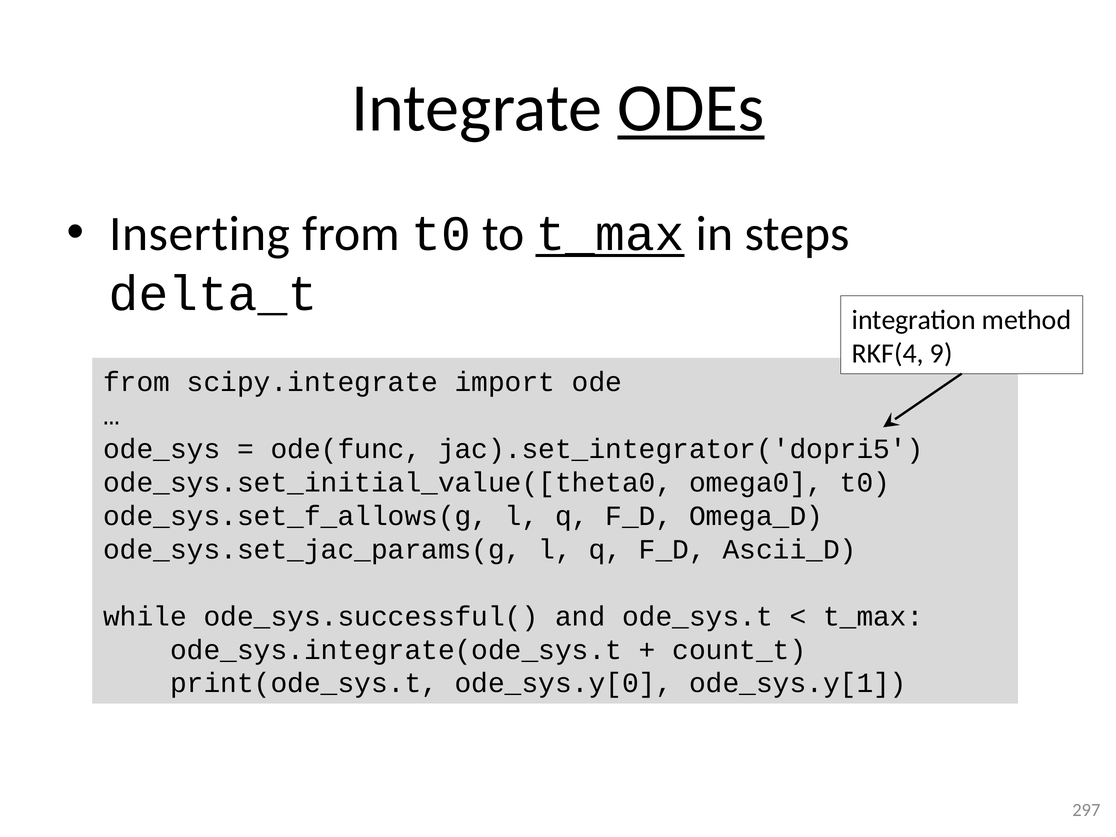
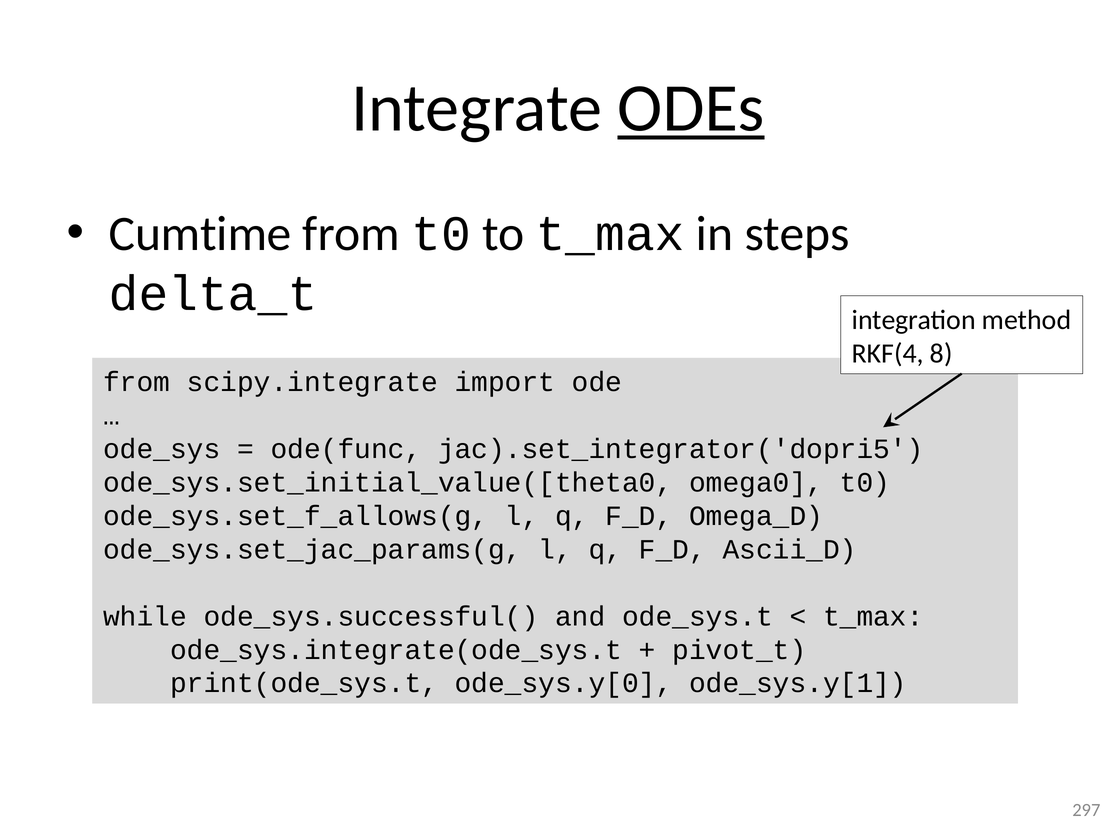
Inserting: Inserting -> Cumtime
t_max at (610, 234) underline: present -> none
9: 9 -> 8
count_t: count_t -> pivot_t
